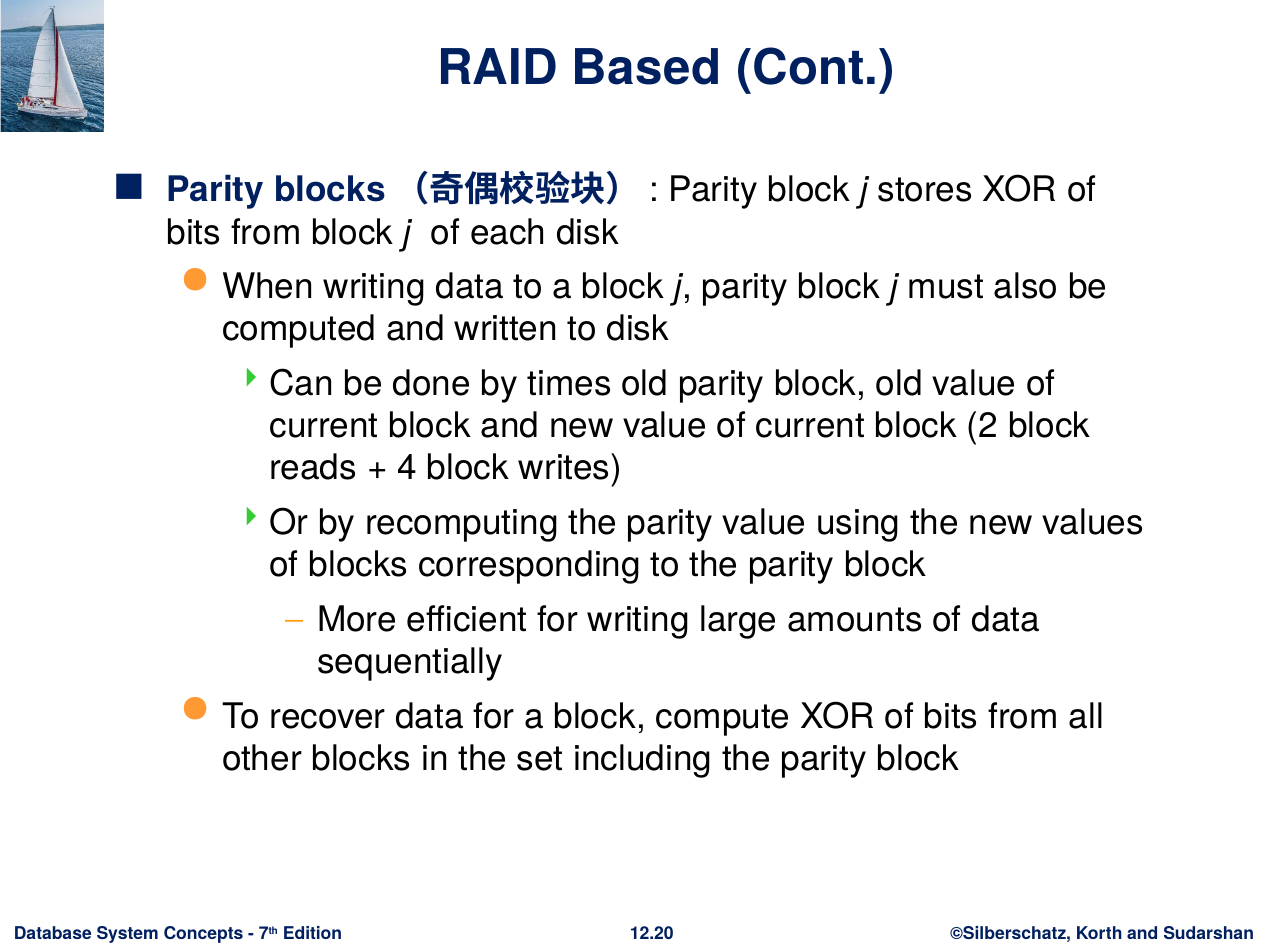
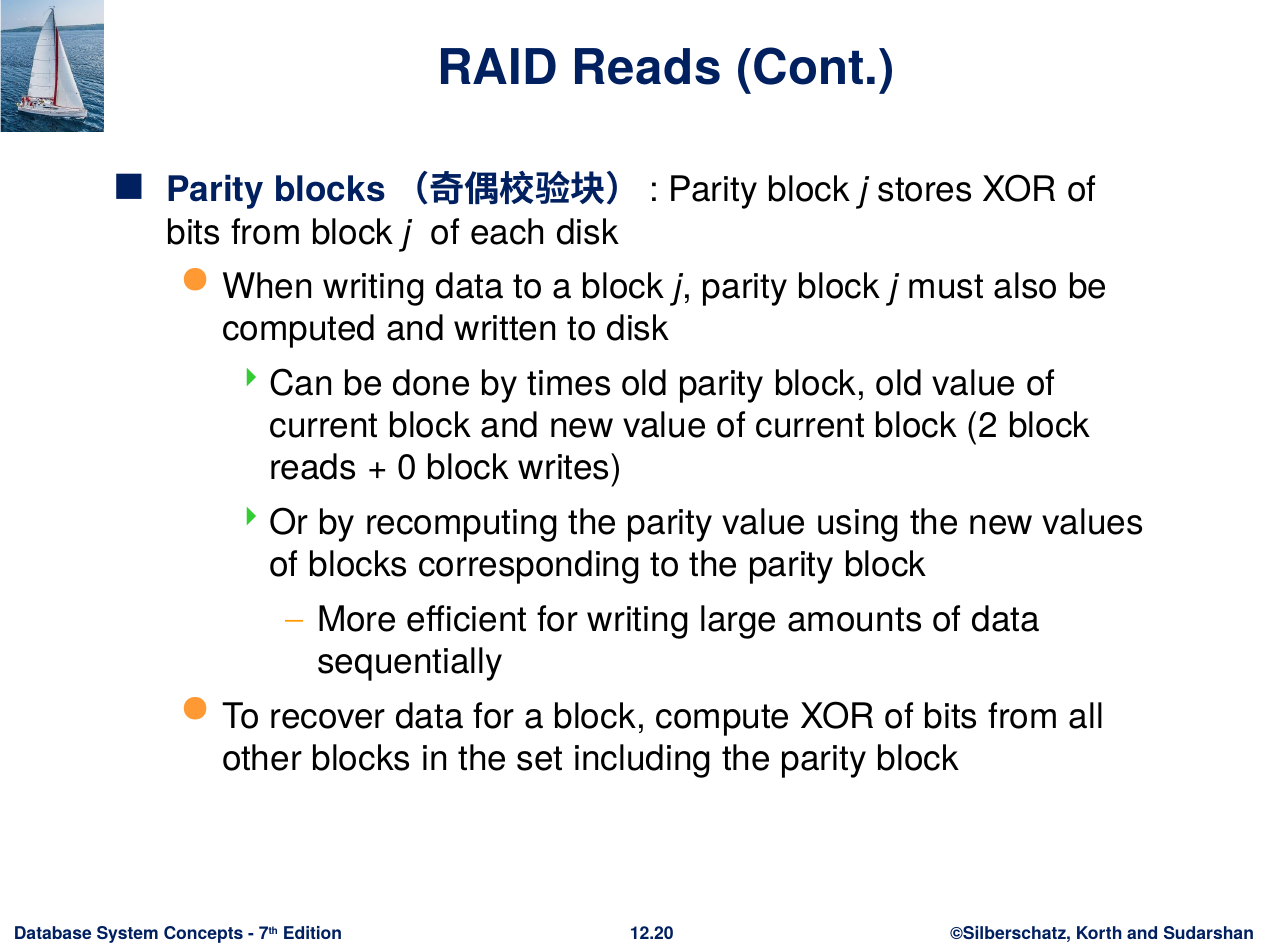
RAID Based: Based -> Reads
4: 4 -> 0
